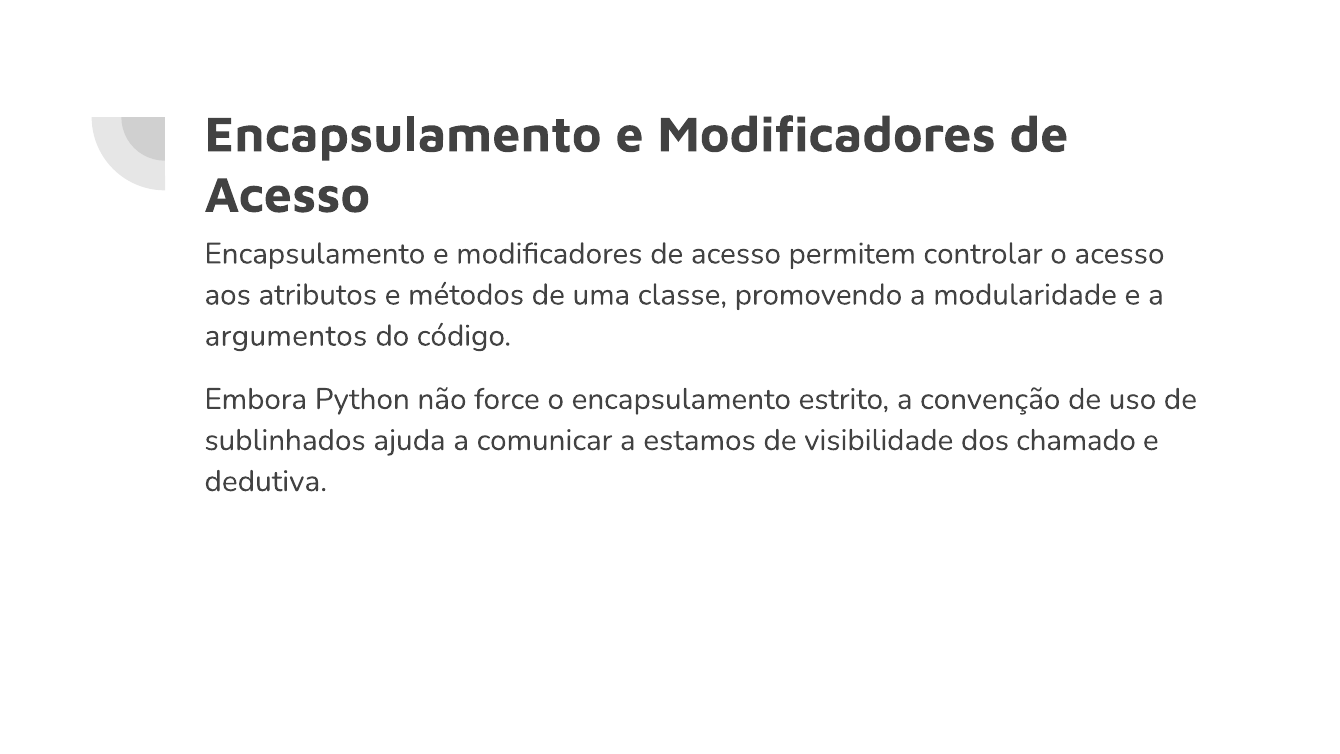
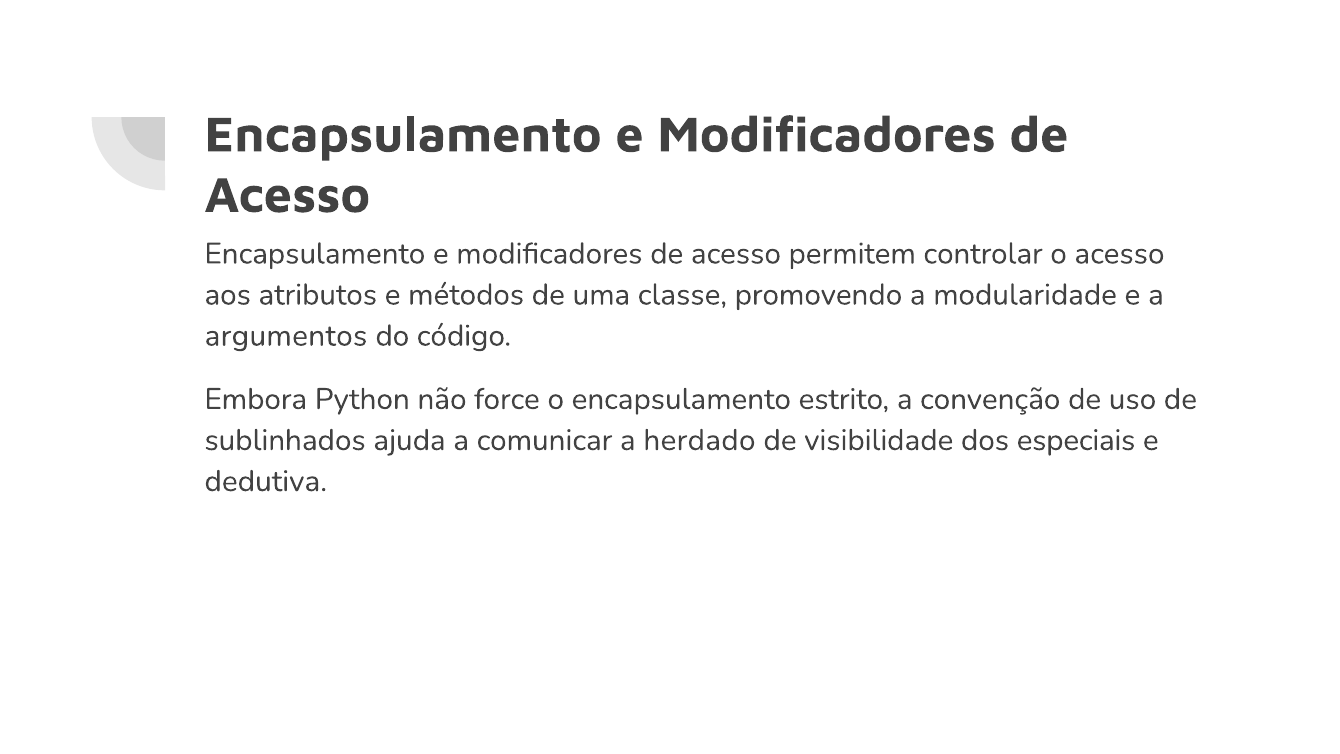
estamos: estamos -> herdado
chamado: chamado -> especiais
